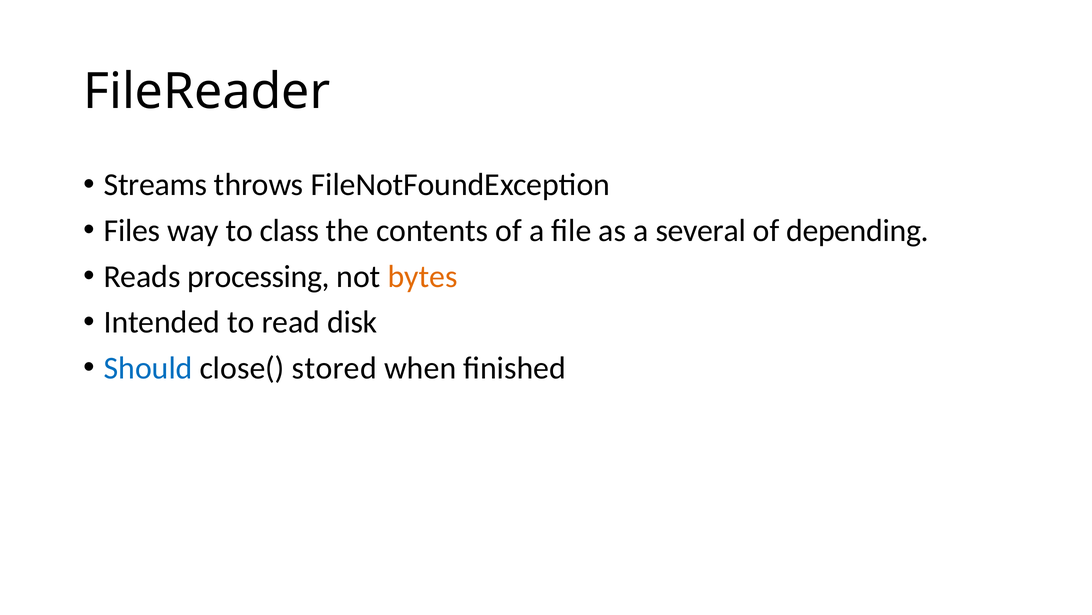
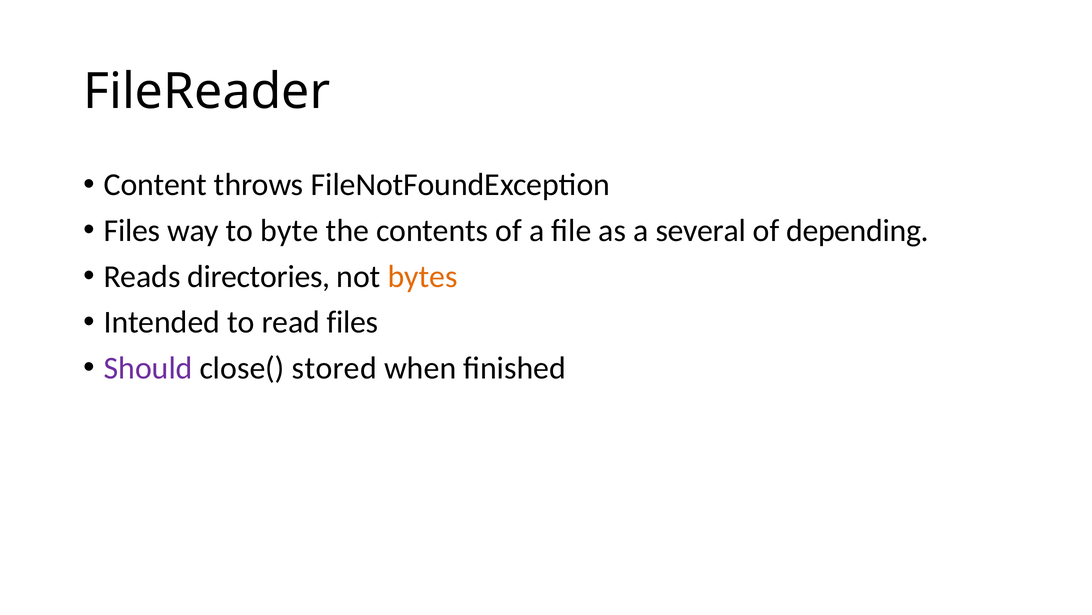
Streams: Streams -> Content
class: class -> byte
processing: processing -> directories
read disk: disk -> files
Should colour: blue -> purple
